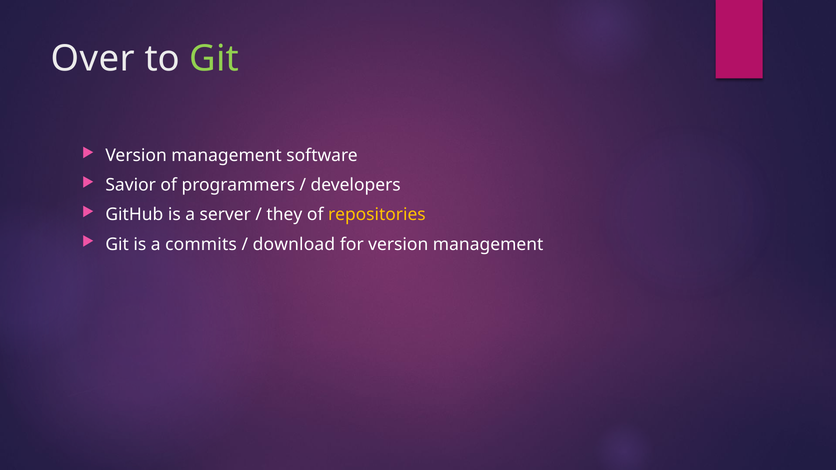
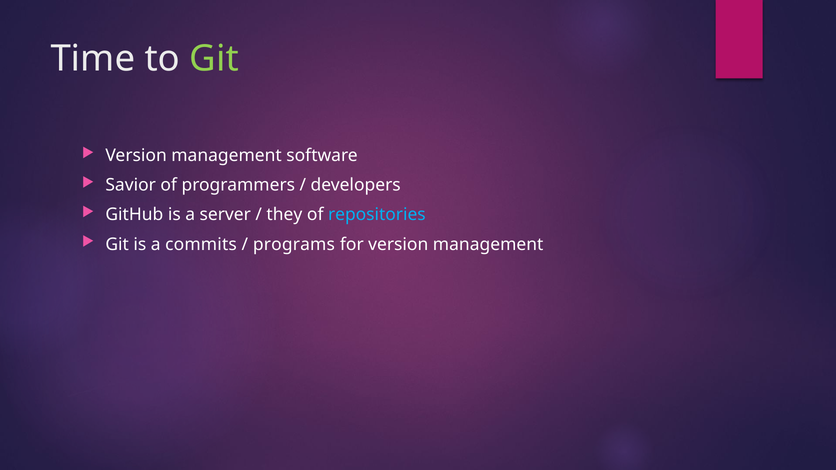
Over: Over -> Time
repositories colour: yellow -> light blue
download: download -> programs
